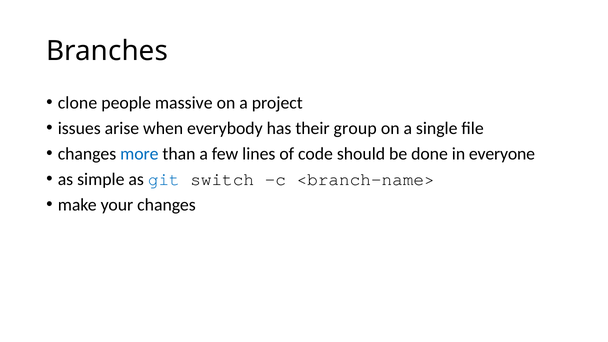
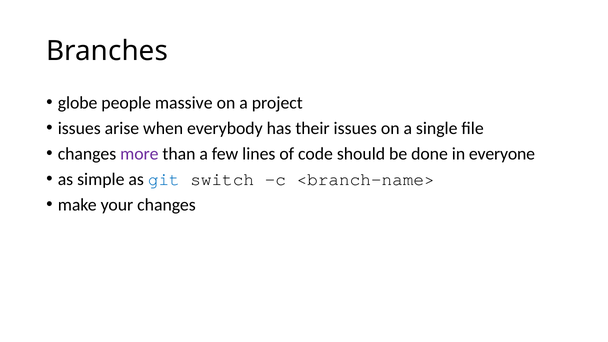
clone: clone -> globe
their group: group -> issues
more colour: blue -> purple
